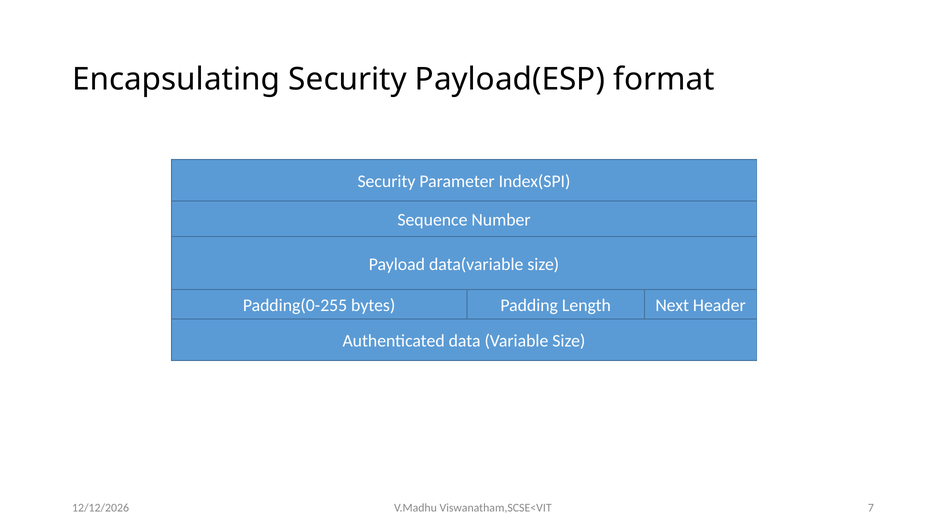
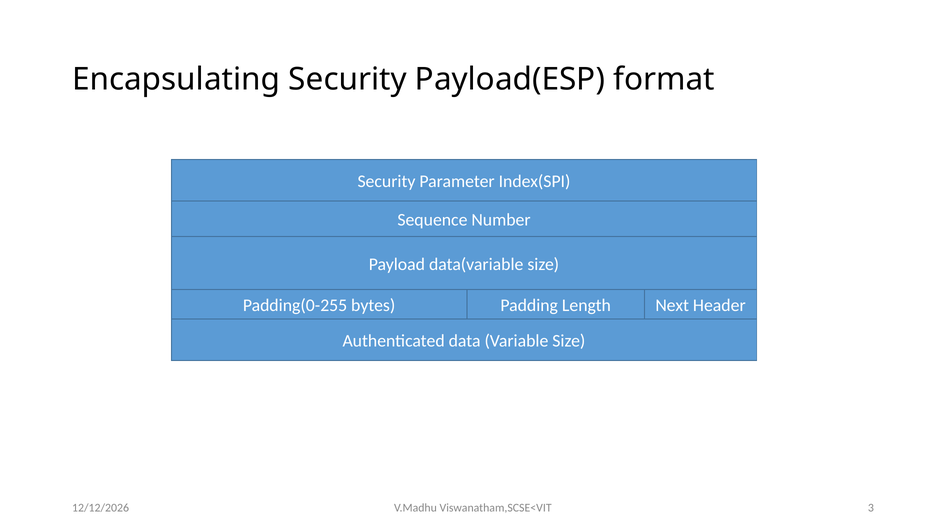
7: 7 -> 3
